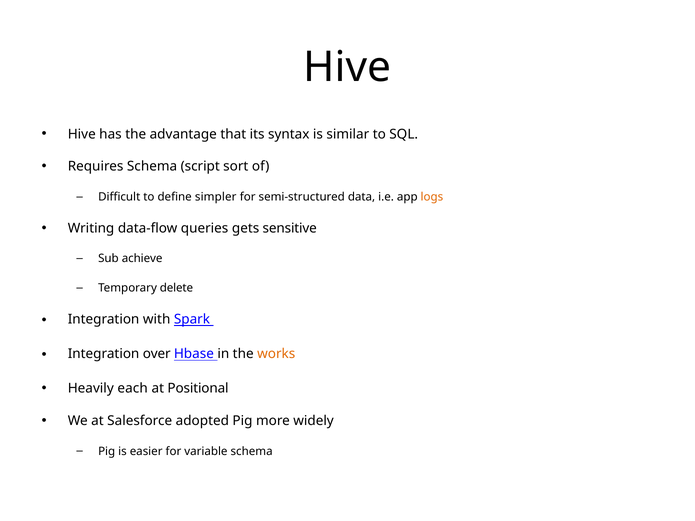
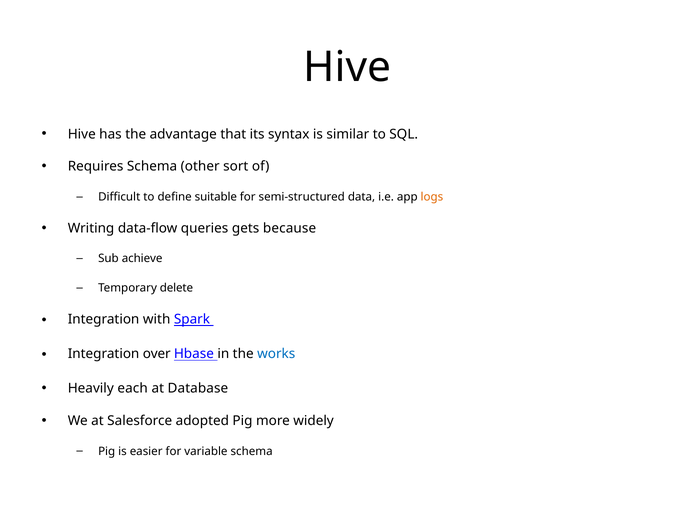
script: script -> other
simpler: simpler -> suitable
sensitive: sensitive -> because
works colour: orange -> blue
Positional: Positional -> Database
